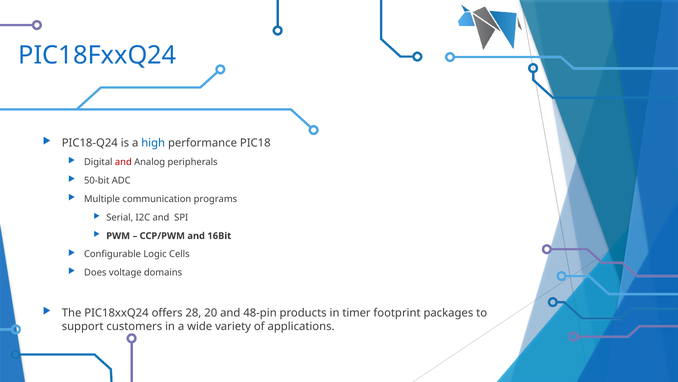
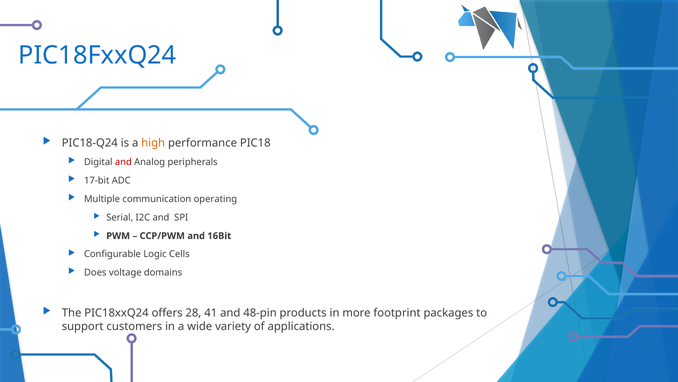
high colour: blue -> orange
50-bit: 50-bit -> 17-bit
programs: programs -> operating
20: 20 -> 41
timer: timer -> more
